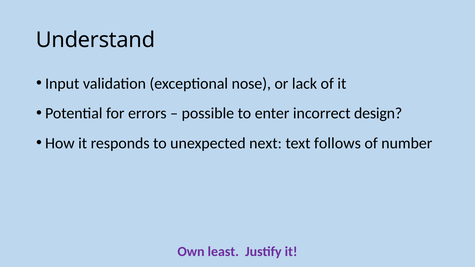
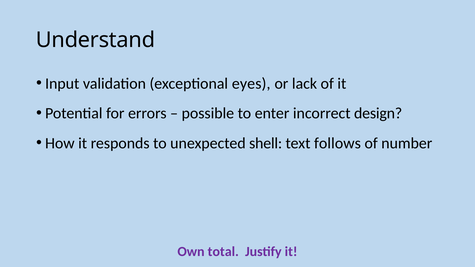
nose: nose -> eyes
next: next -> shell
least: least -> total
